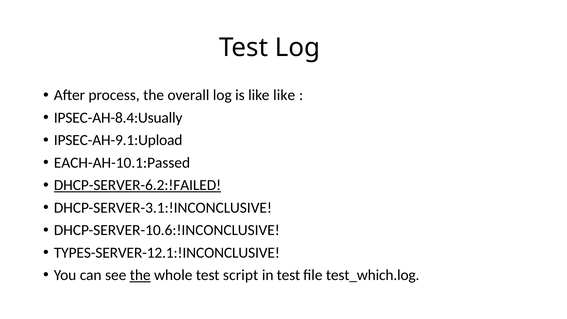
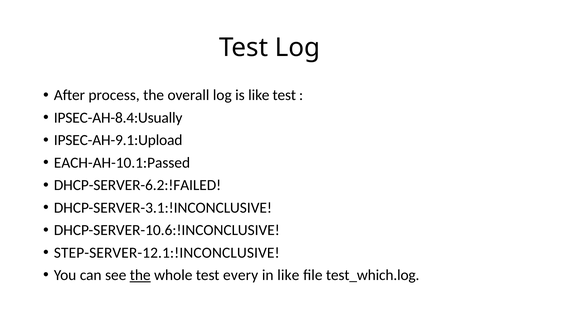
like like: like -> test
DHCP-SERVER-6.2:!FAILED underline: present -> none
TYPES-SERVER-12.1:!INCONCLUSIVE: TYPES-SERVER-12.1:!INCONCLUSIVE -> STEP-SERVER-12.1:!INCONCLUSIVE
script: script -> every
in test: test -> like
